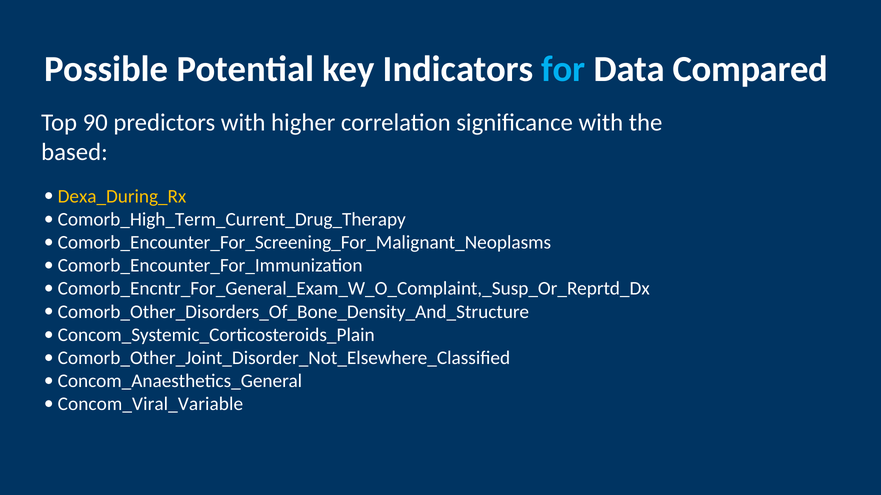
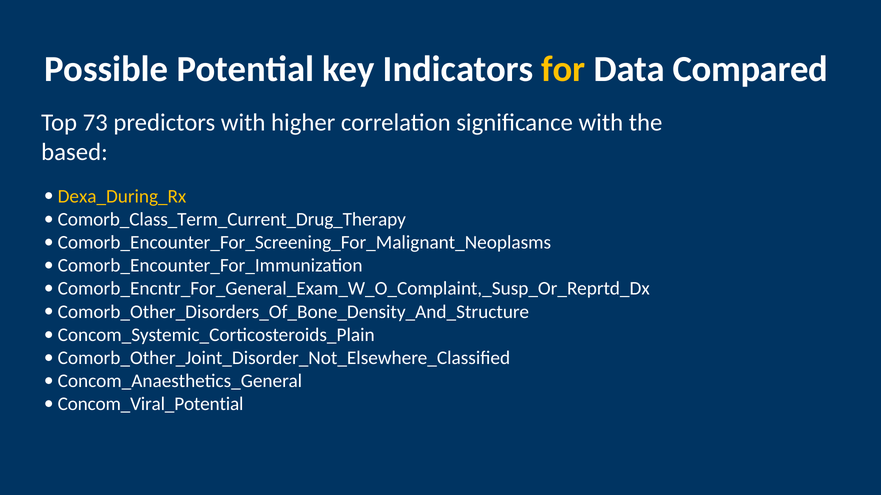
for colour: light blue -> yellow
90: 90 -> 73
Comorb_High_Term_Current_Drug_Therapy: Comorb_High_Term_Current_Drug_Therapy -> Comorb_Class_Term_Current_Drug_Therapy
Concom_Viral_Variable: Concom_Viral_Variable -> Concom_Viral_Potential
